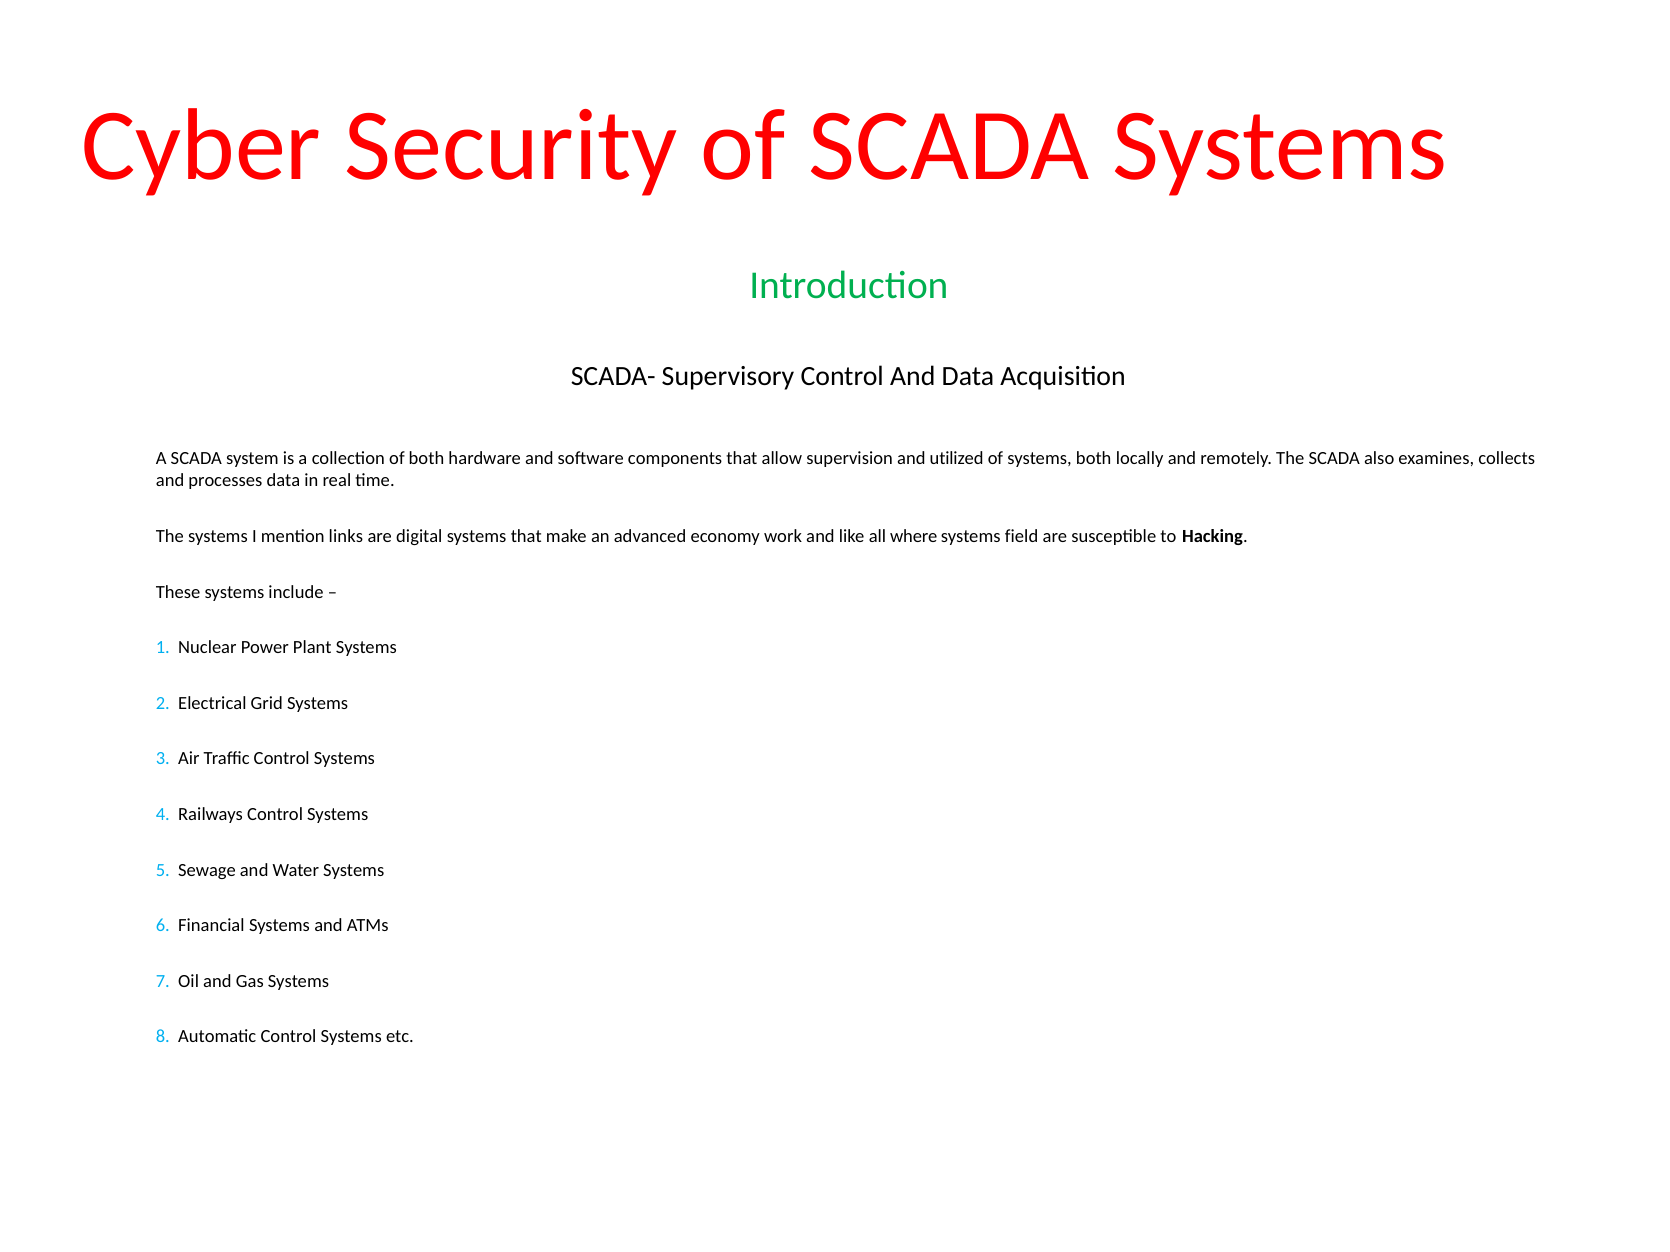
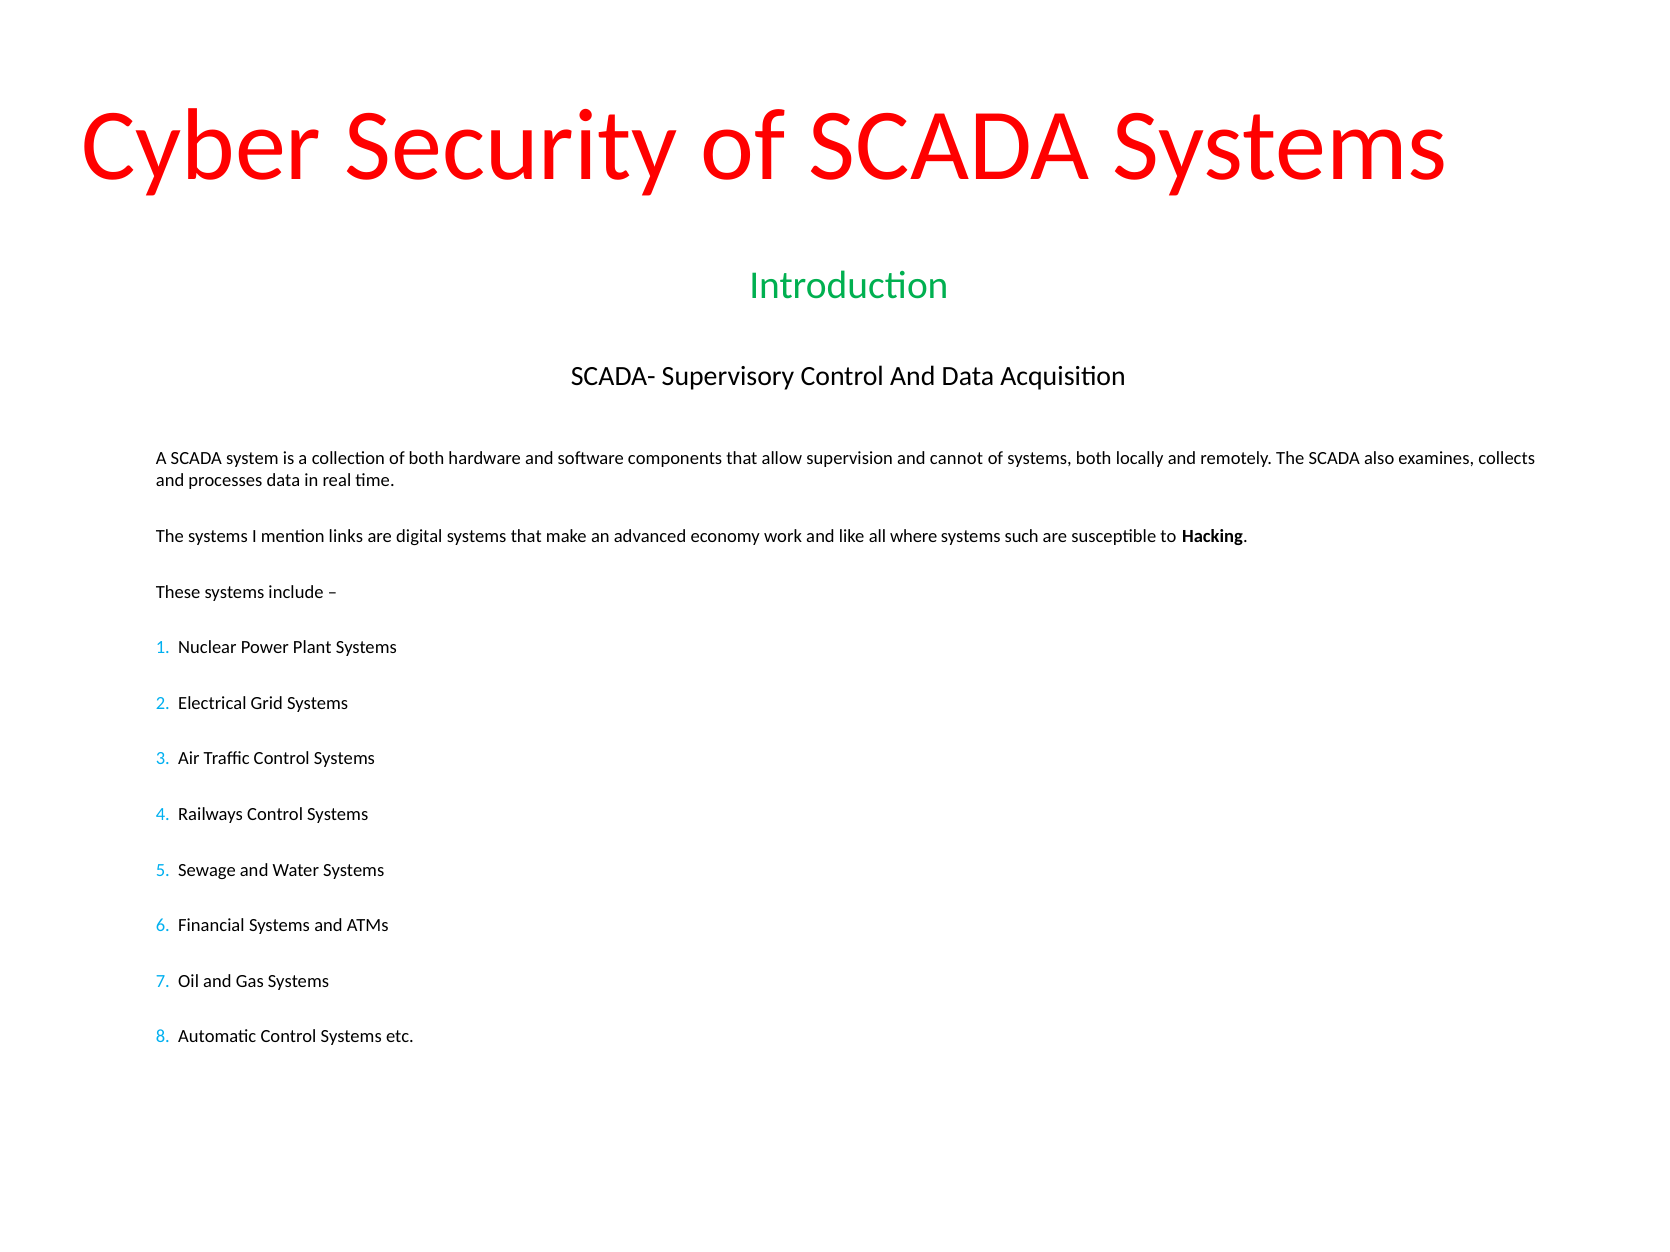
utilized: utilized -> cannot
field: field -> such
